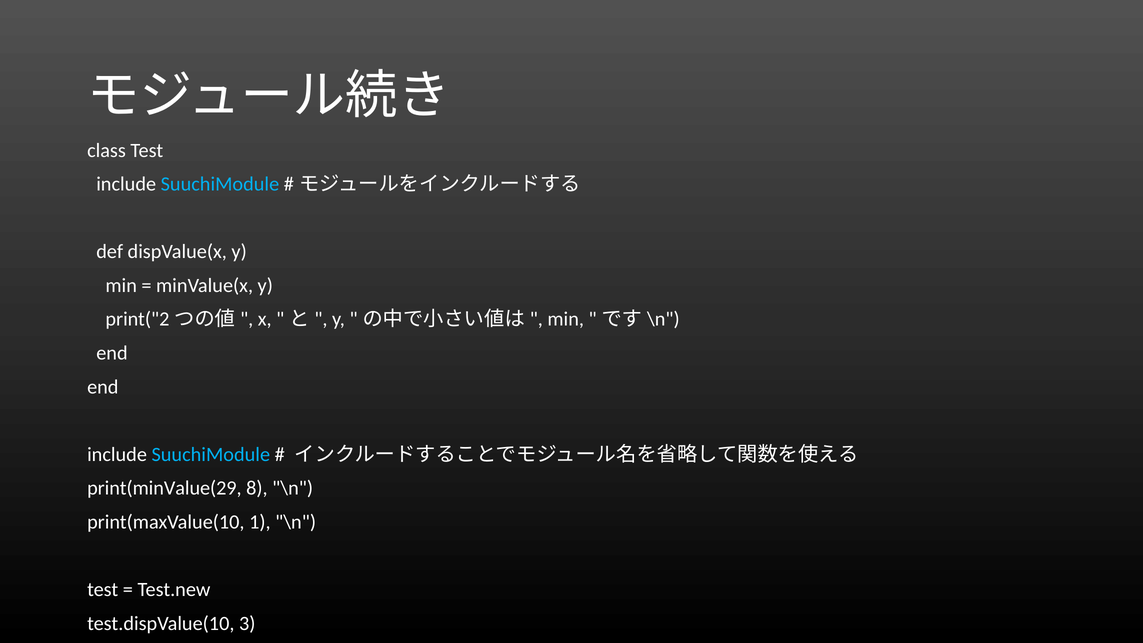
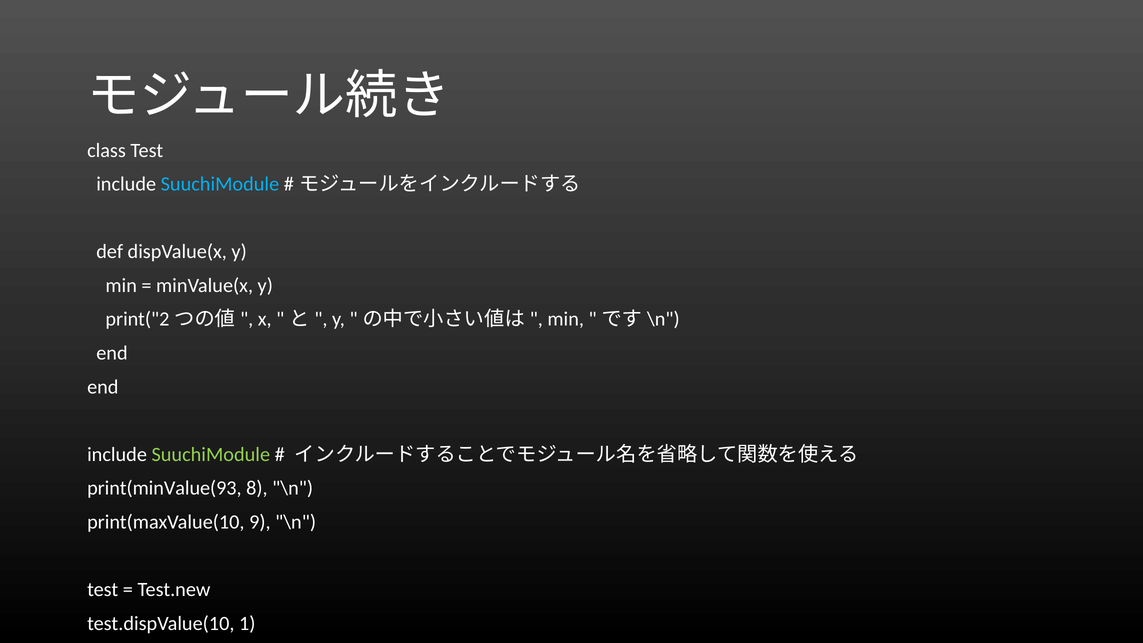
SuuchiModule at (211, 454) colour: light blue -> light green
print(minValue(29: print(minValue(29 -> print(minValue(93
1: 1 -> 9
3: 3 -> 1
